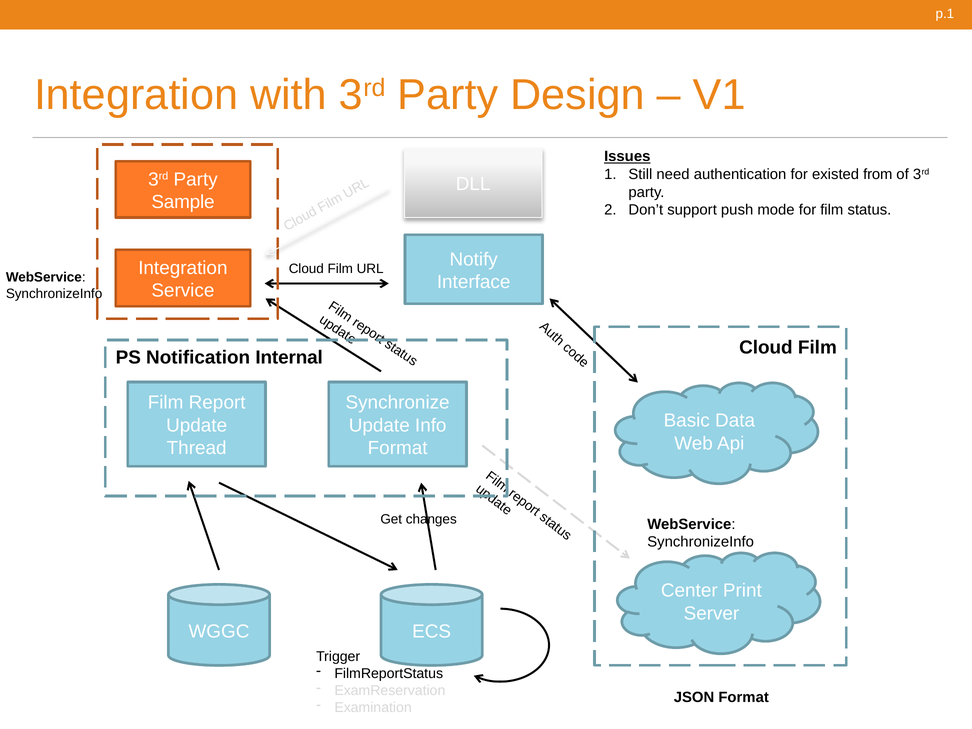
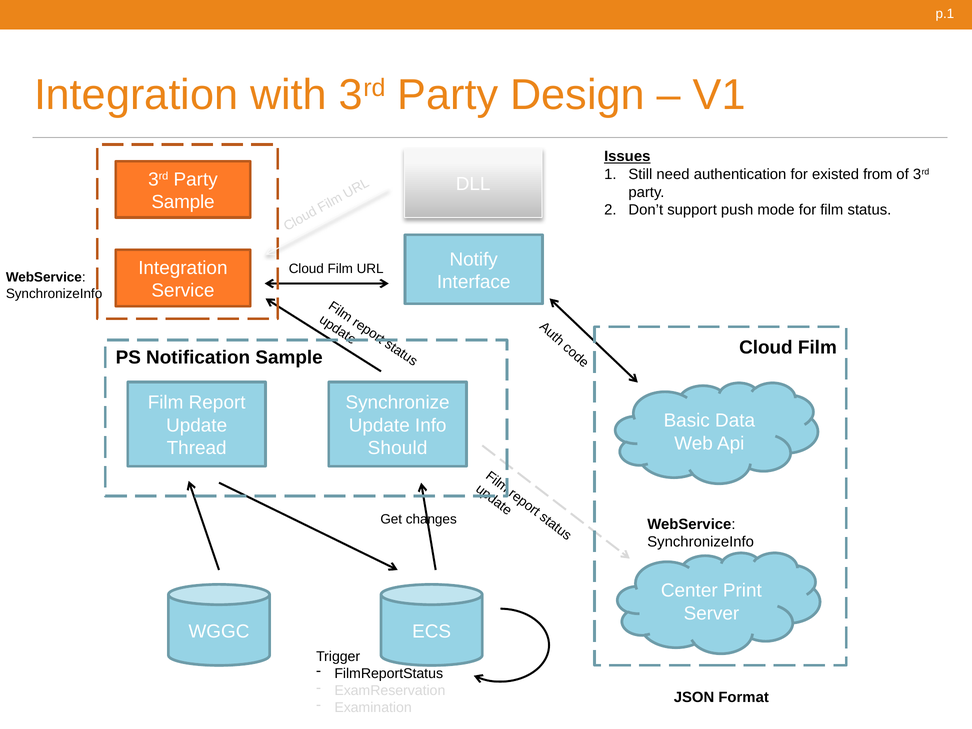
Notification Internal: Internal -> Sample
Format at (398, 448): Format -> Should
